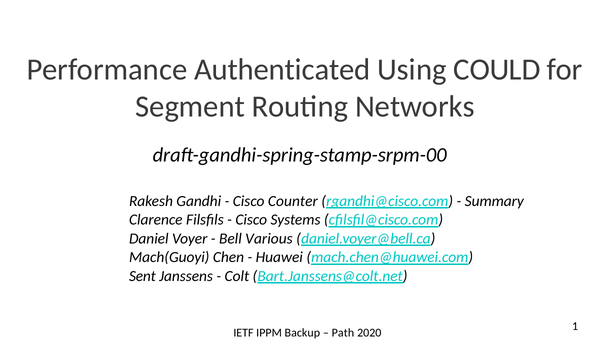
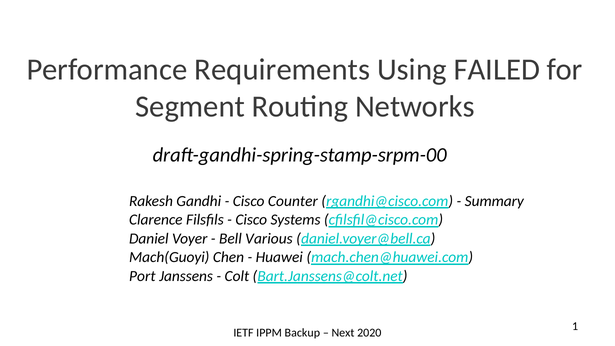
Authenticated: Authenticated -> Requirements
COULD: COULD -> FAILED
Sent: Sent -> Port
Path: Path -> Next
